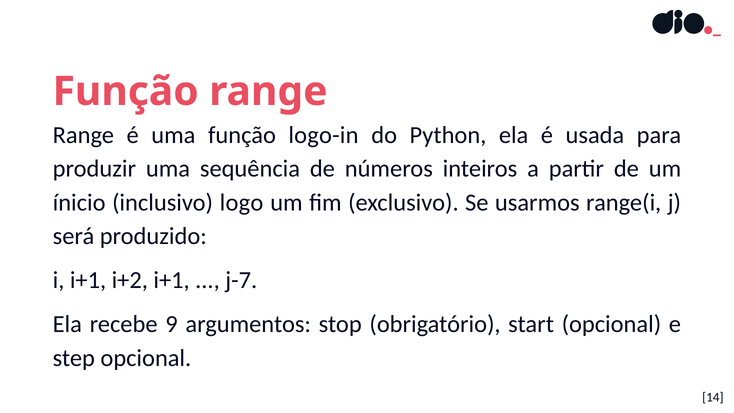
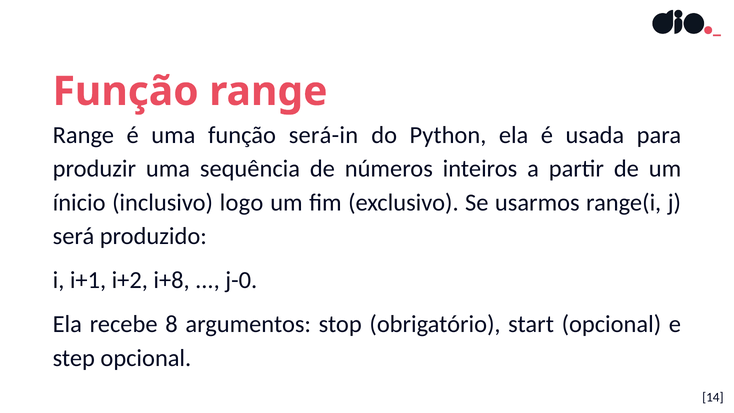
logo-in: logo-in -> será-in
i+2 i+1: i+1 -> i+8
j-7: j-7 -> j-0
9: 9 -> 8
